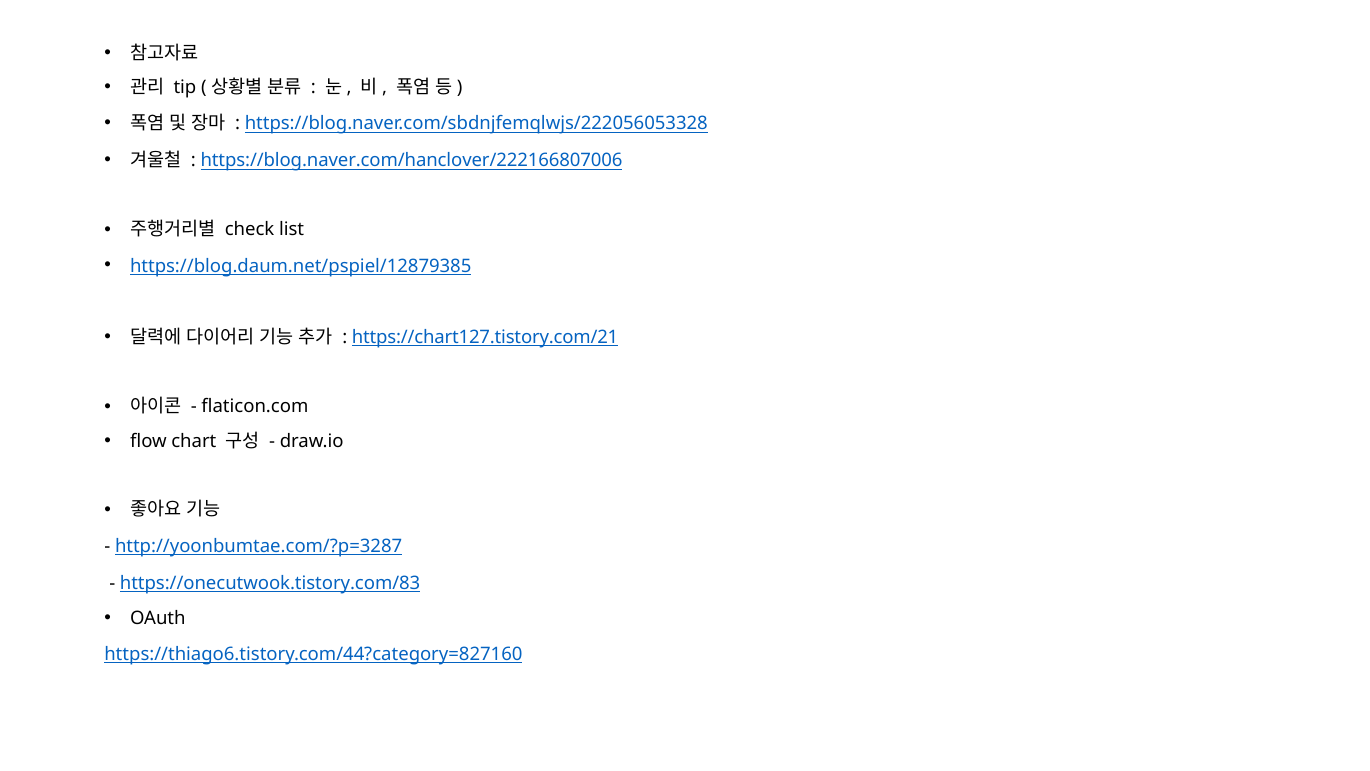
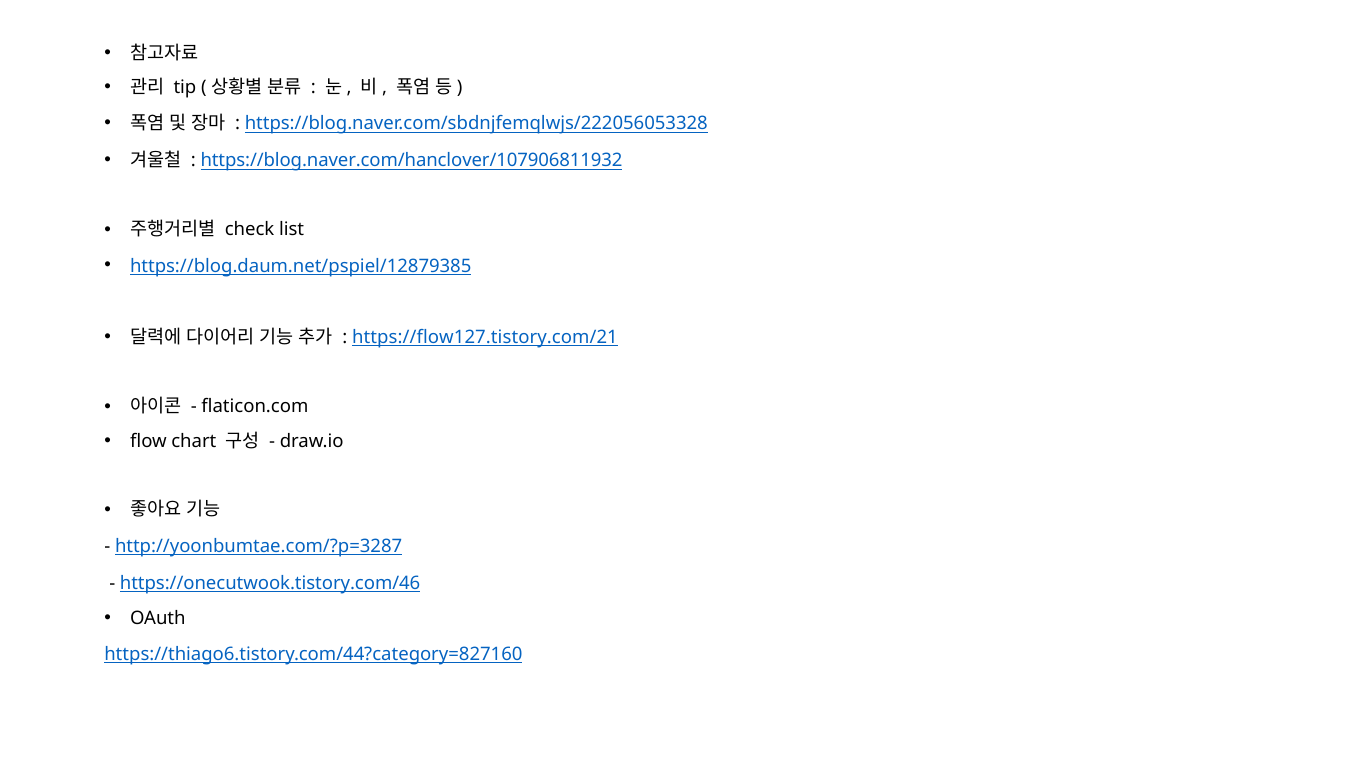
https://blog.naver.com/hanclover/222166807006: https://blog.naver.com/hanclover/222166807006 -> https://blog.naver.com/hanclover/107906811932
https://chart127.tistory.com/21: https://chart127.tistory.com/21 -> https://flow127.tistory.com/21
https://onecutwook.tistory.com/83: https://onecutwook.tistory.com/83 -> https://onecutwook.tistory.com/46
